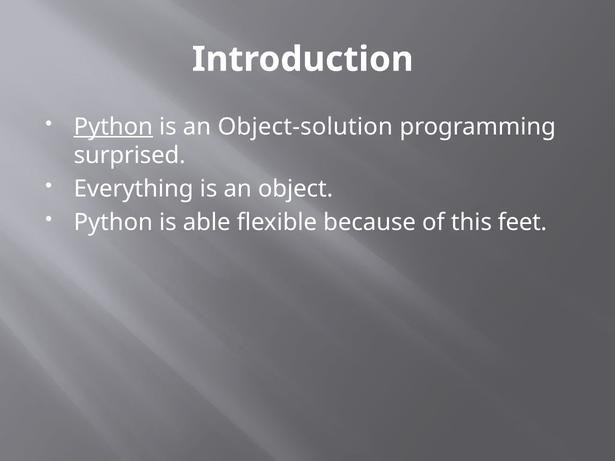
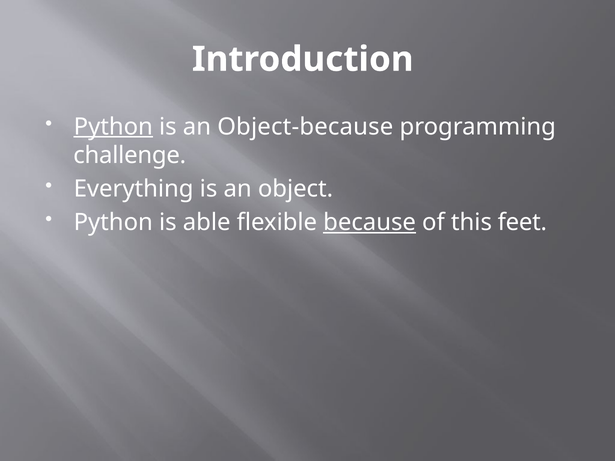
Object-solution: Object-solution -> Object-because
surprised: surprised -> challenge
because underline: none -> present
